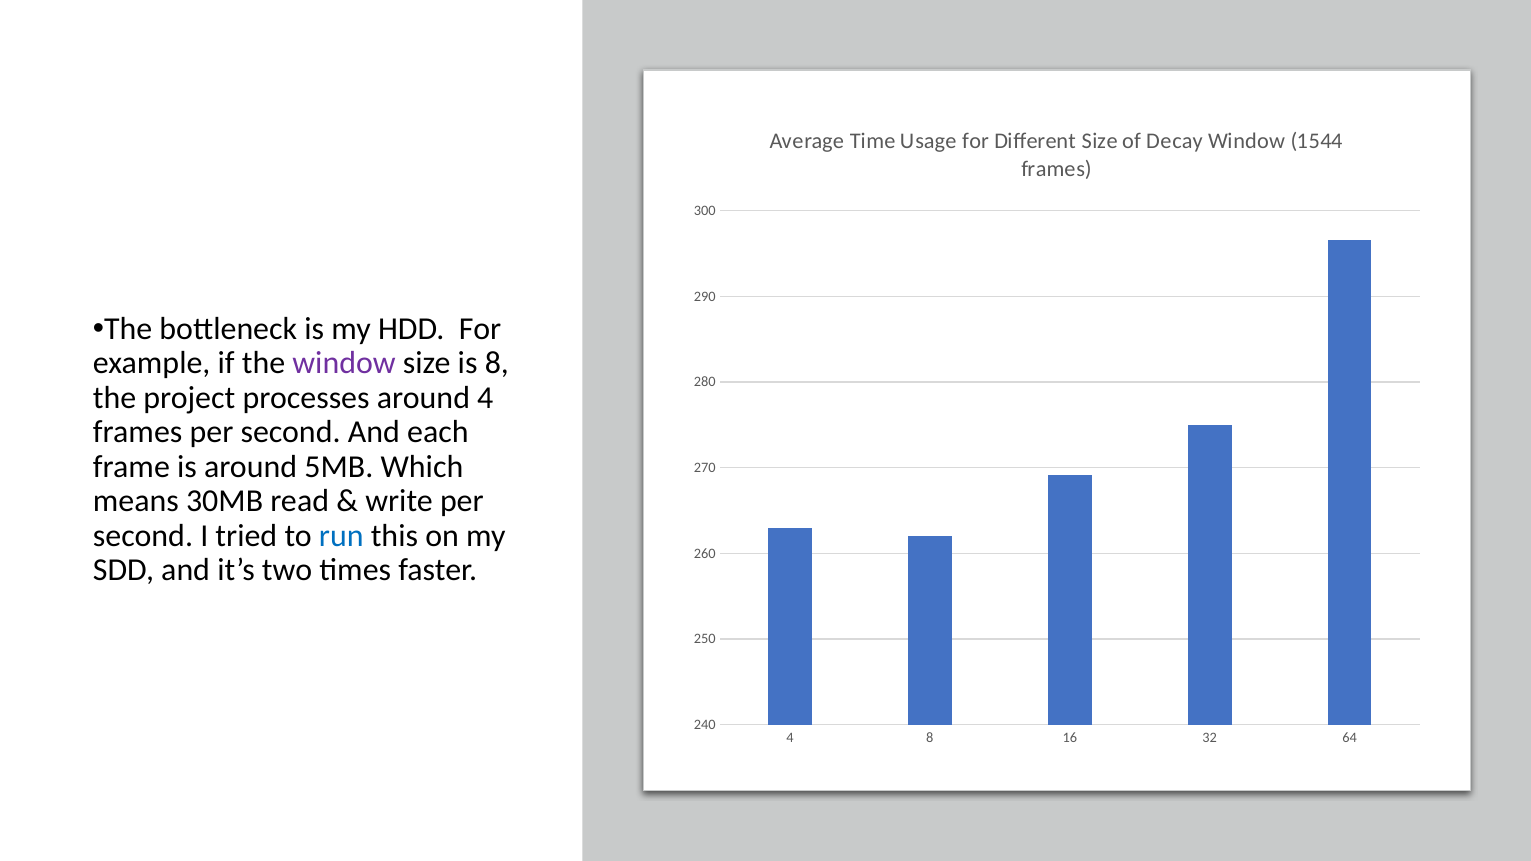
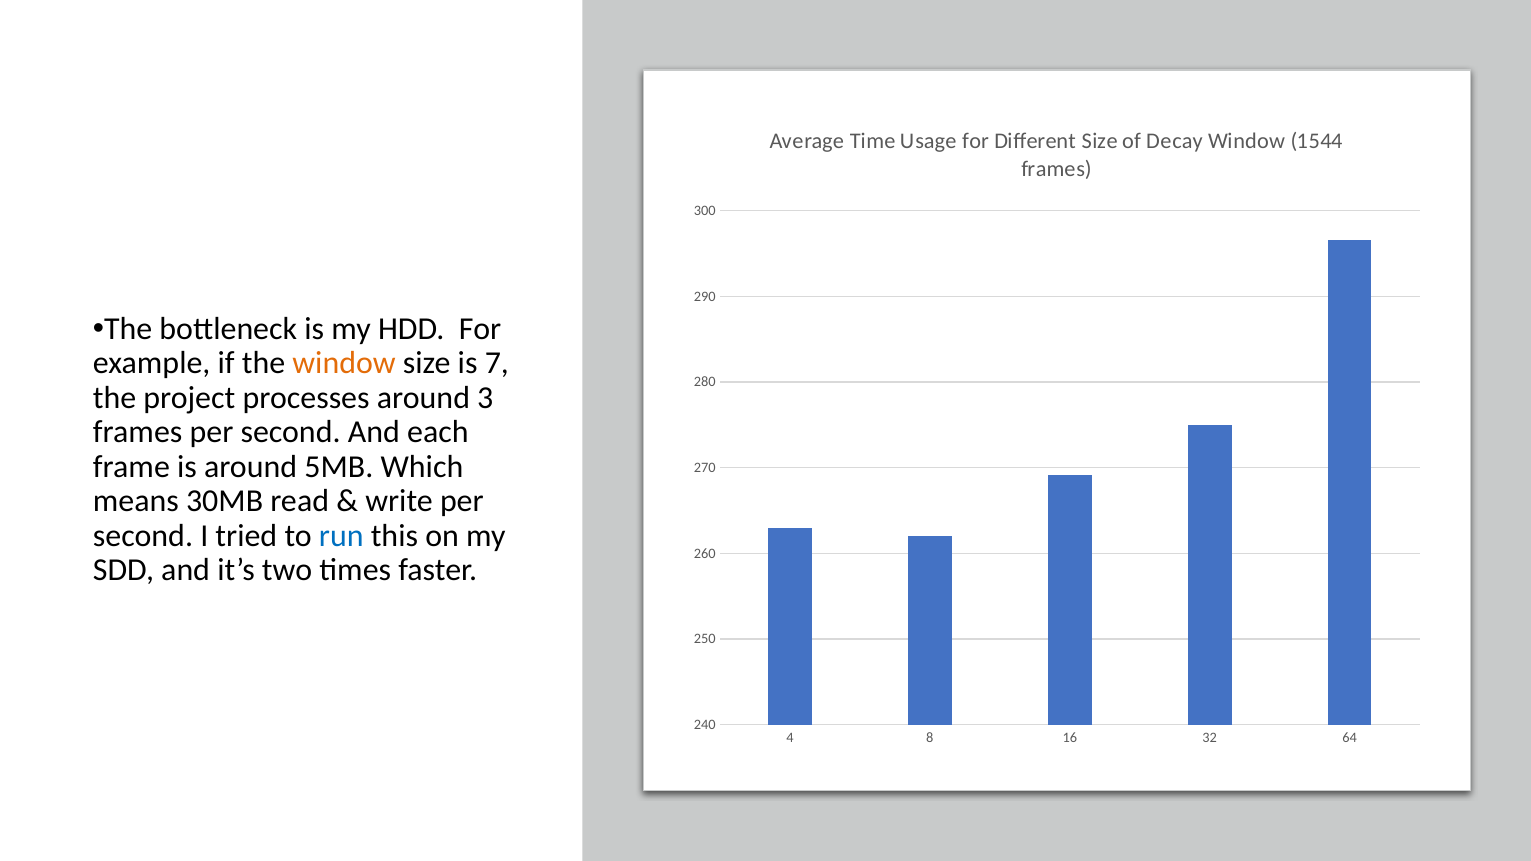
window at (344, 364) colour: purple -> orange
is 8: 8 -> 7
around 4: 4 -> 3
